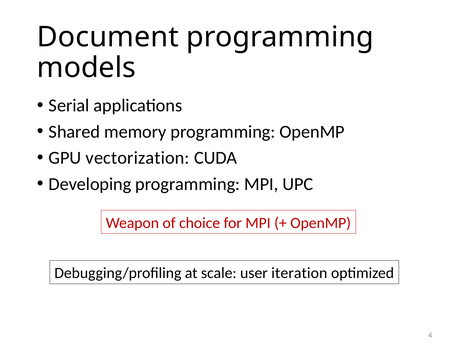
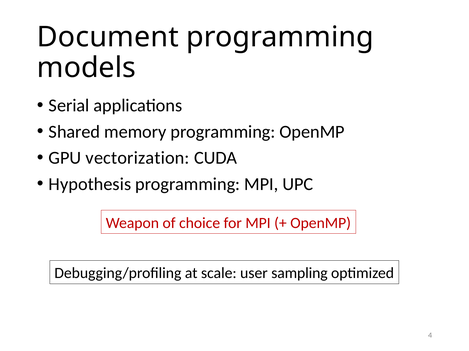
Developing: Developing -> Hypothesis
iteration: iteration -> sampling
